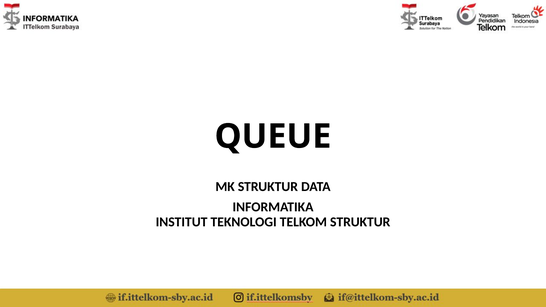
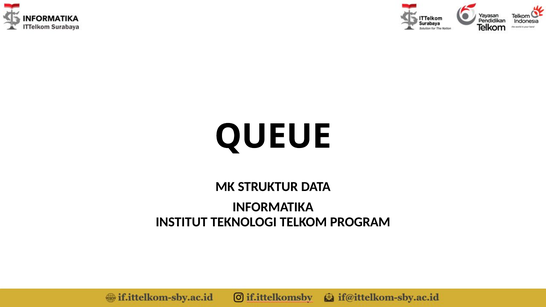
TELKOM STRUKTUR: STRUKTUR -> PROGRAM
